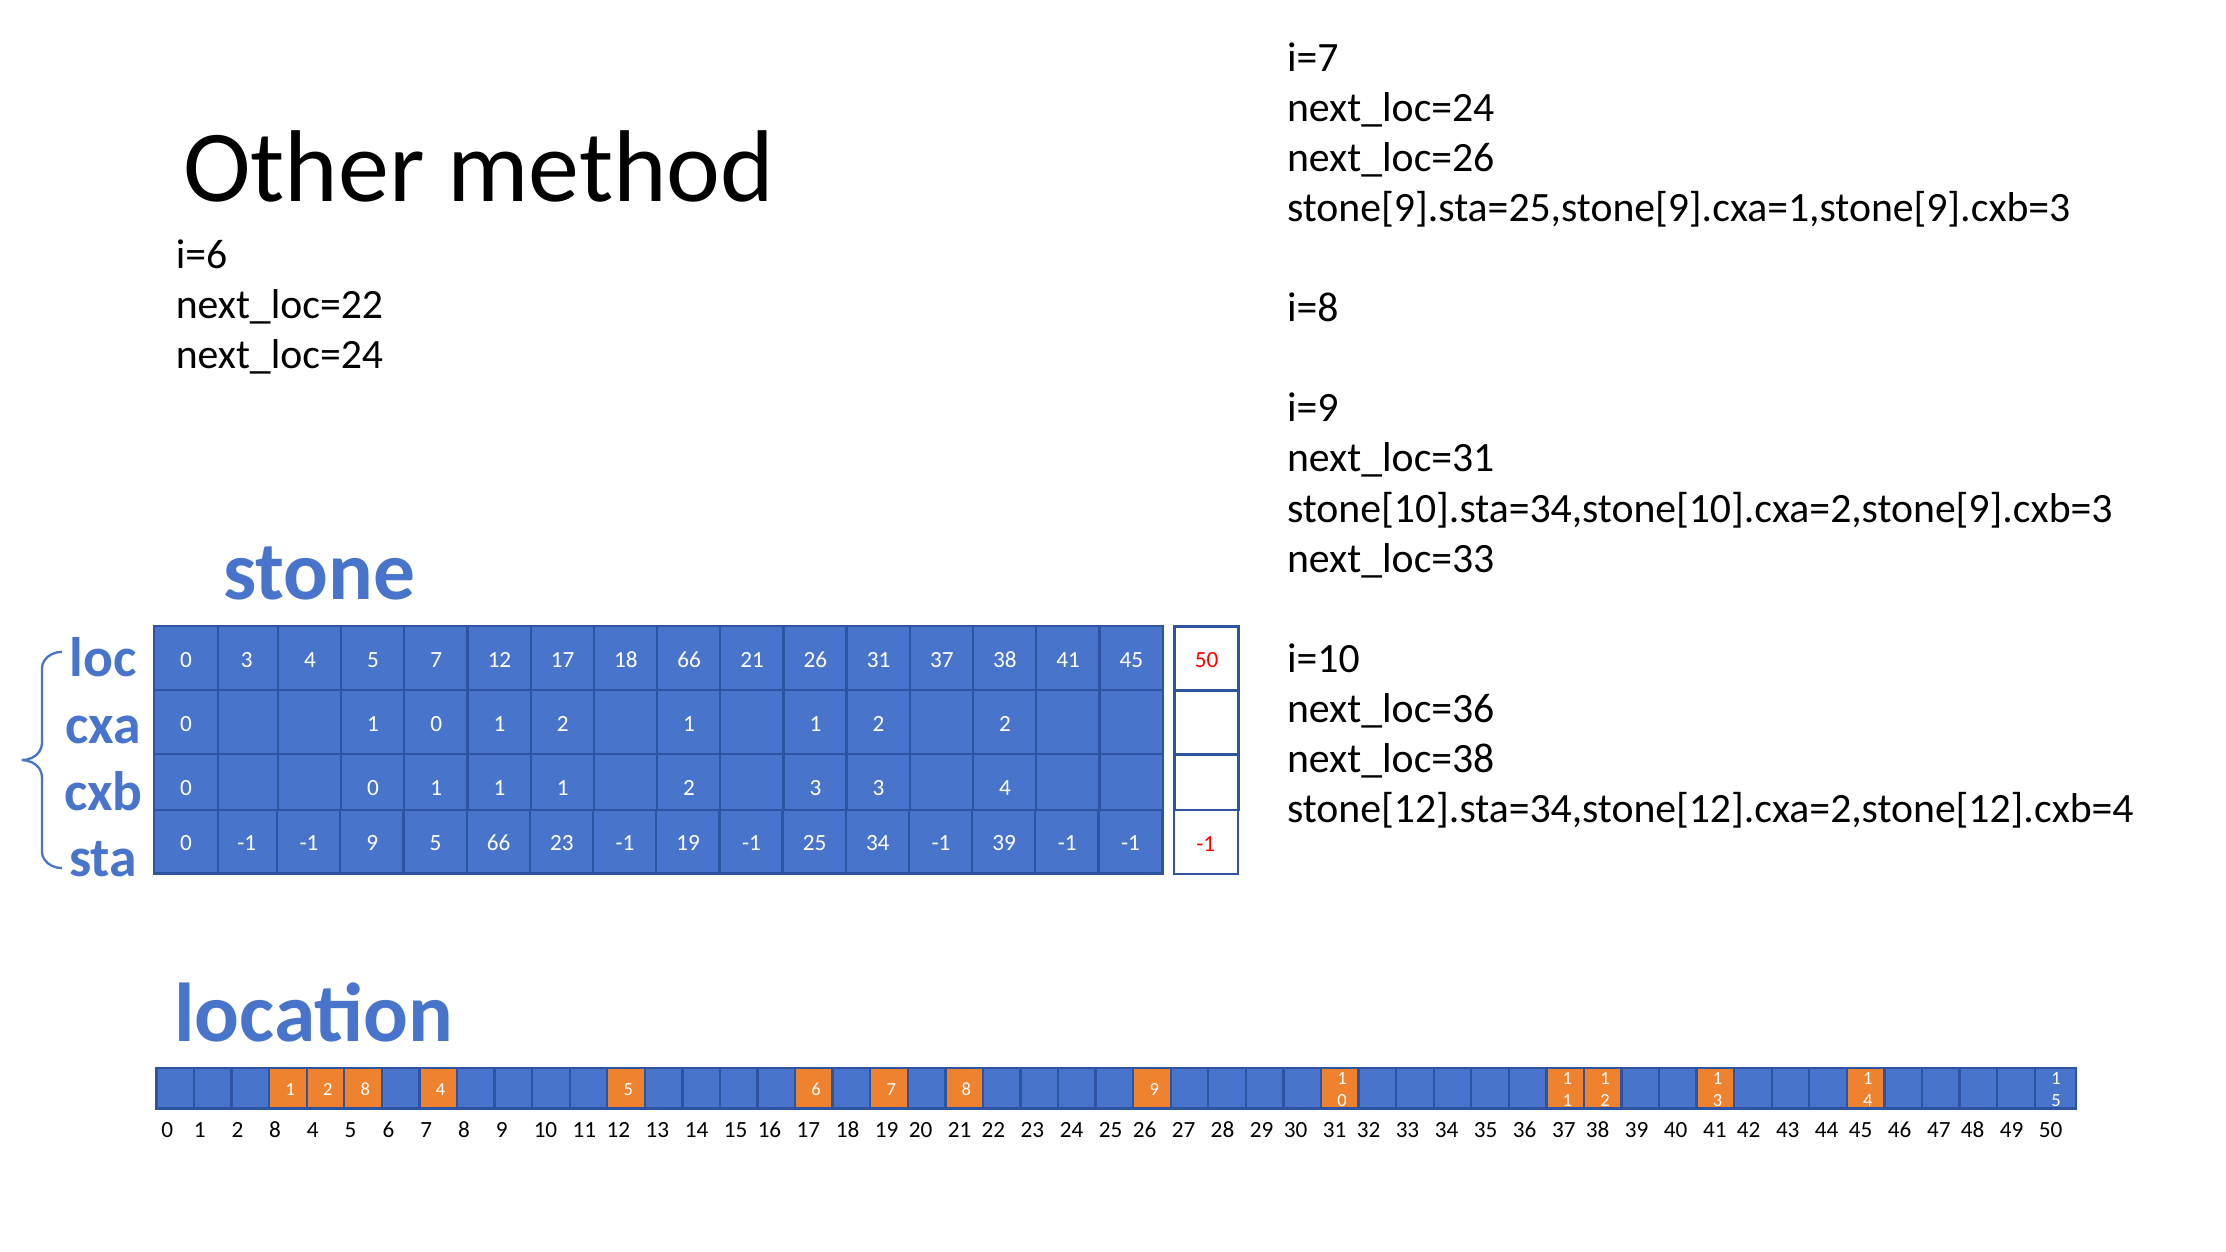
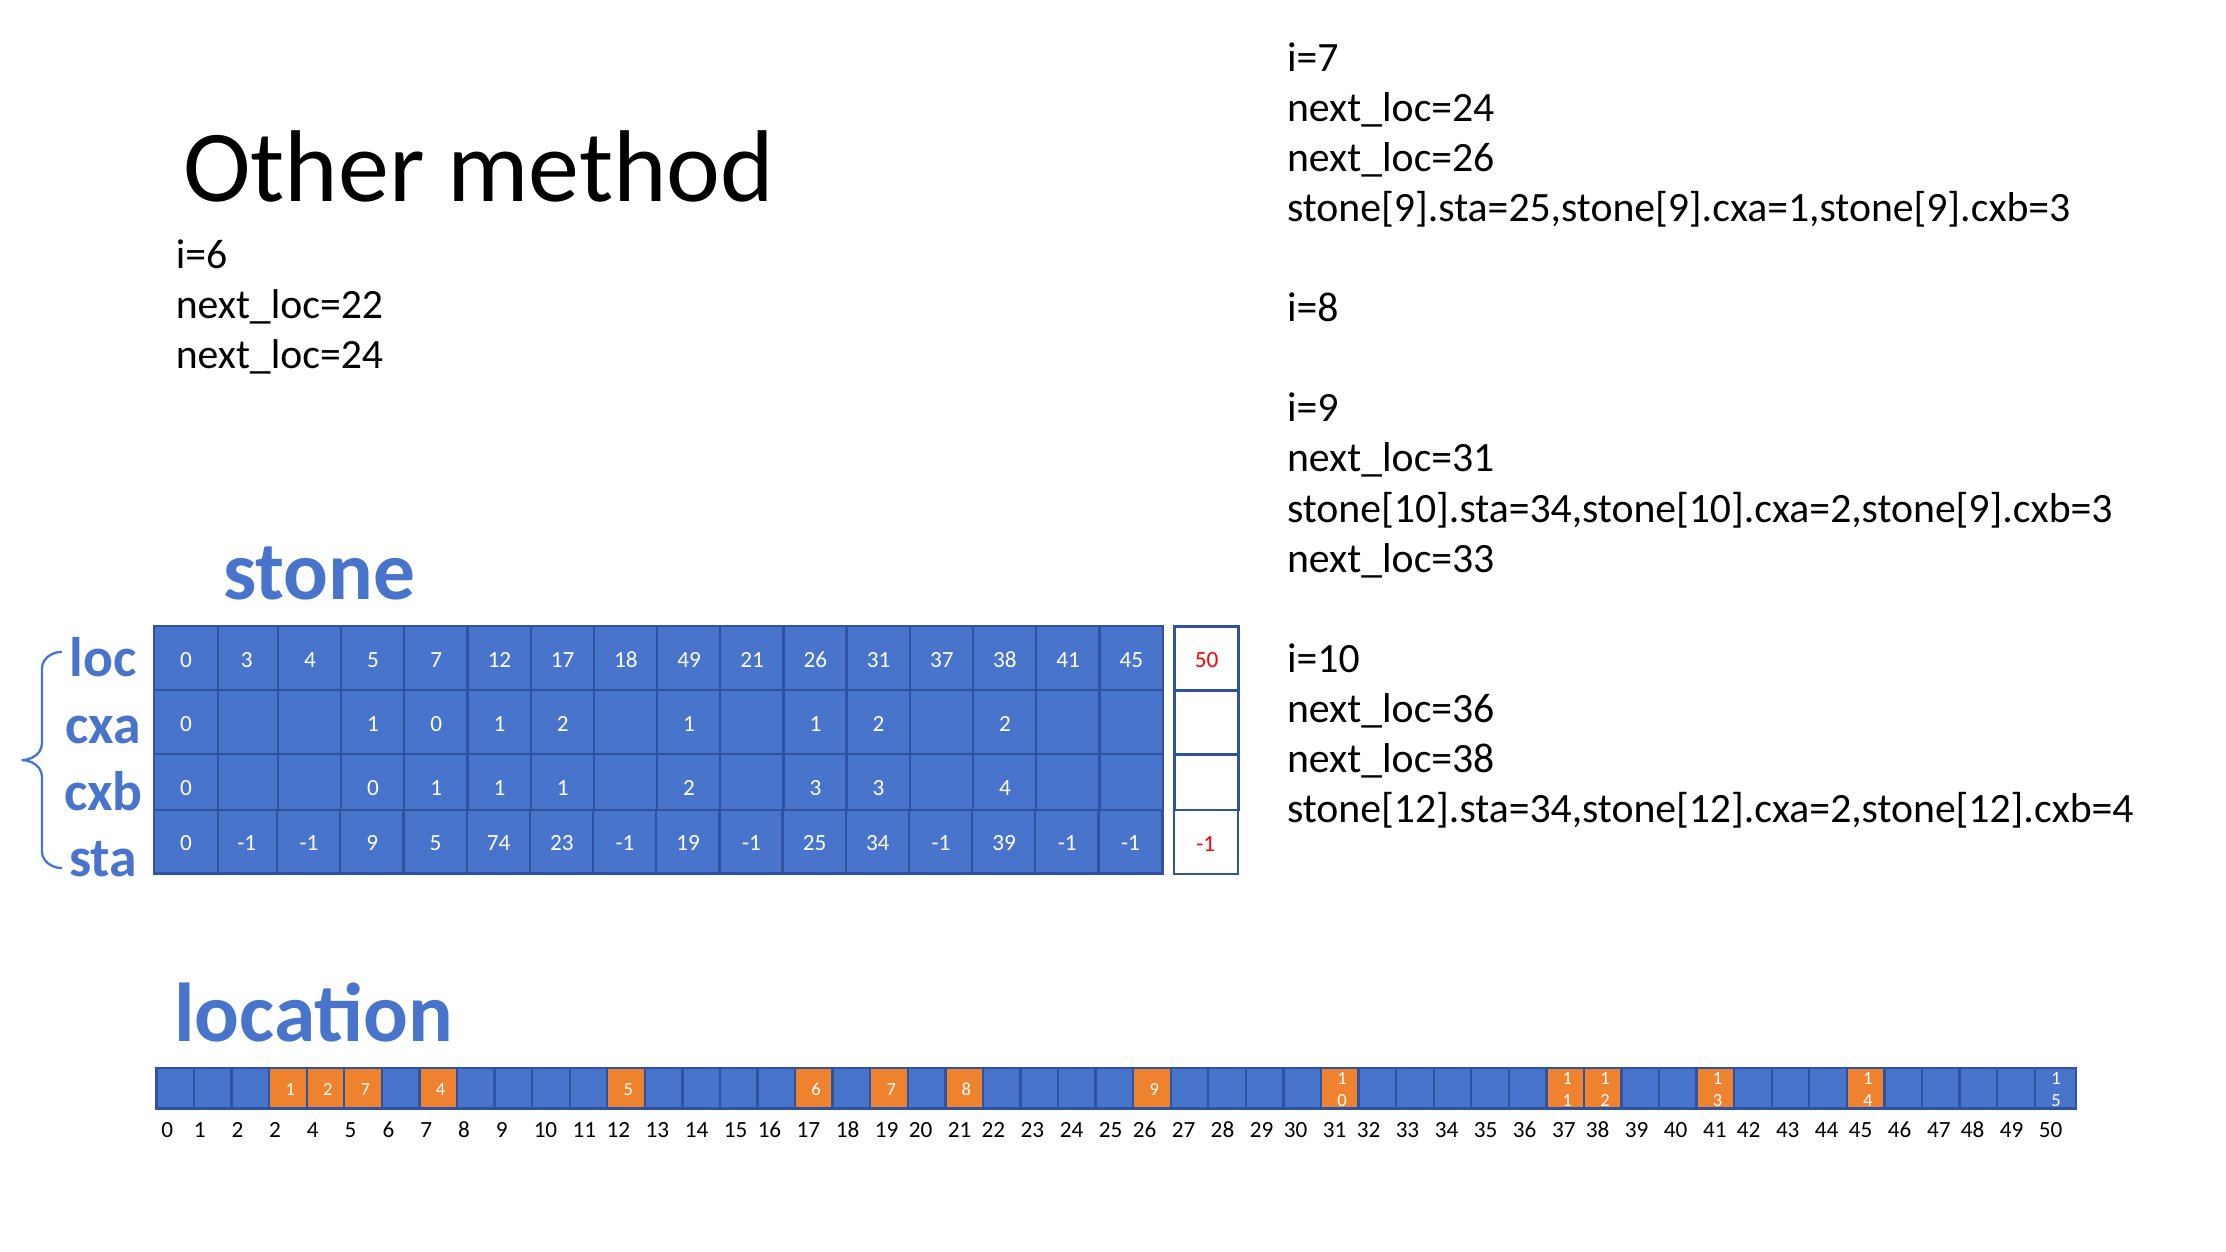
18 66: 66 -> 49
5 66: 66 -> 74
8 at (365, 1090): 8 -> 7
0 1 2 8: 8 -> 2
